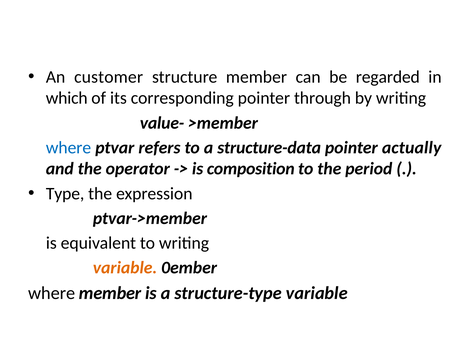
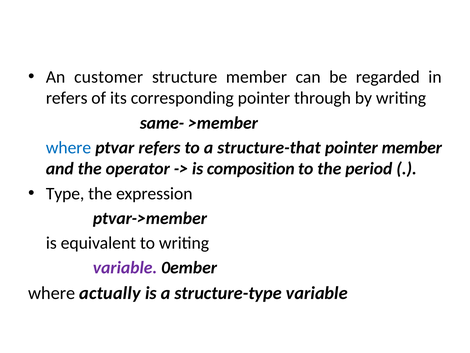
which at (67, 98): which -> refers
value-: value- -> same-
structure-data: structure-data -> structure-that
pointer actually: actually -> member
variable at (125, 267) colour: orange -> purple
where member: member -> actually
